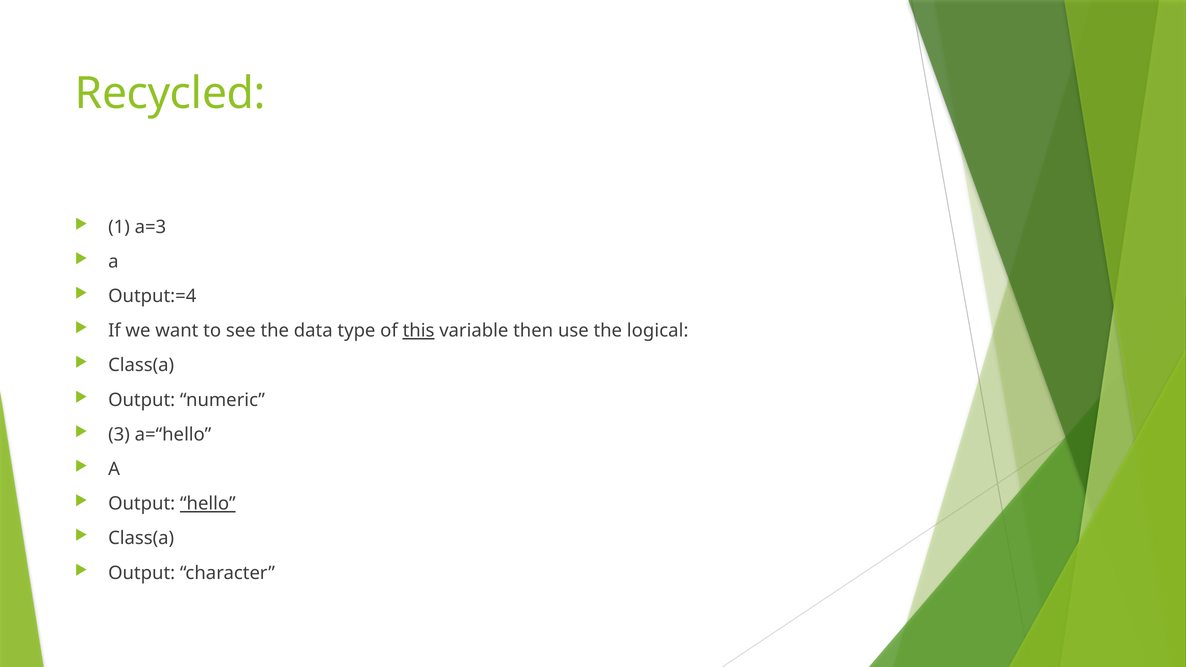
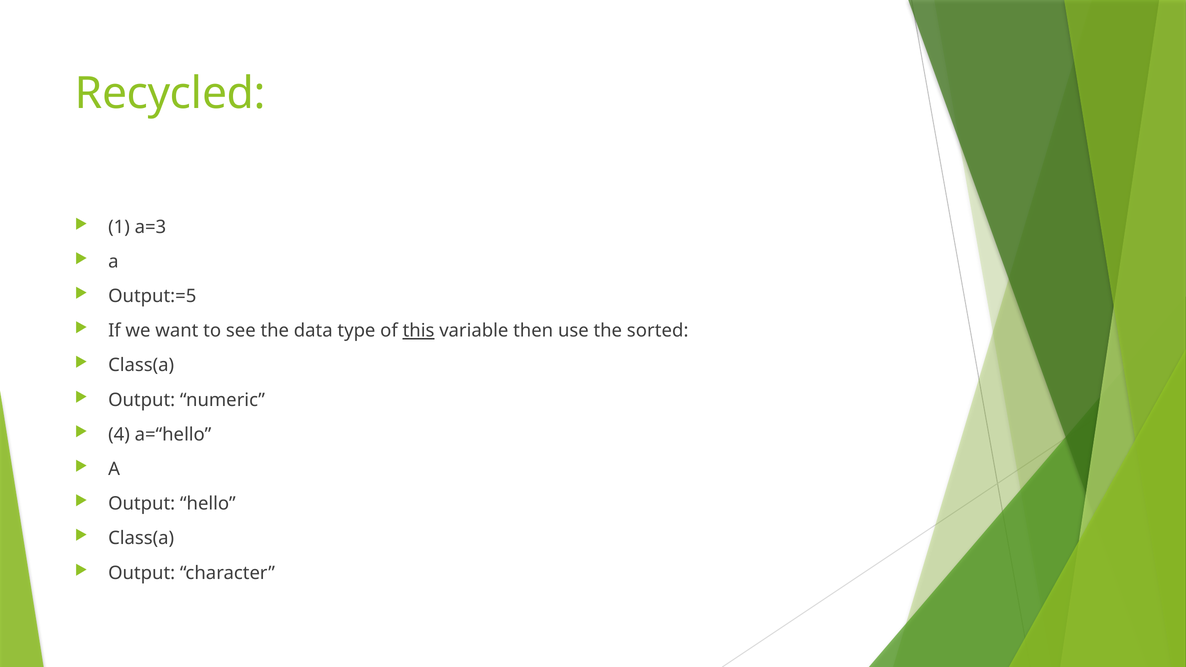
Output:=4: Output:=4 -> Output:=5
logical: logical -> sorted
3: 3 -> 4
hello underline: present -> none
